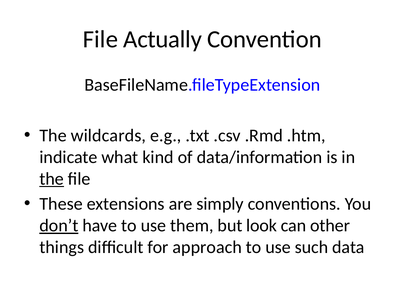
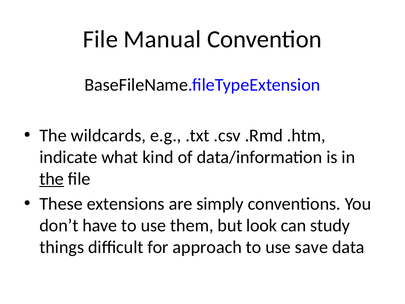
Actually: Actually -> Manual
don’t underline: present -> none
other: other -> study
such: such -> save
